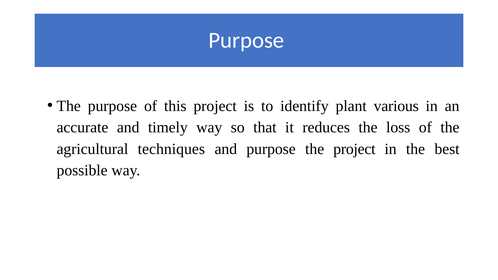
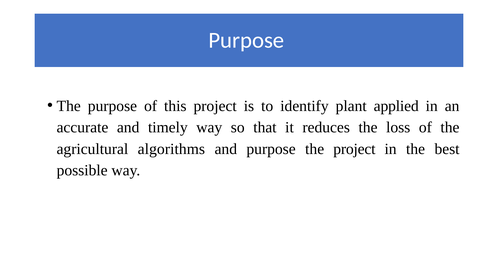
various: various -> applied
techniques: techniques -> algorithms
